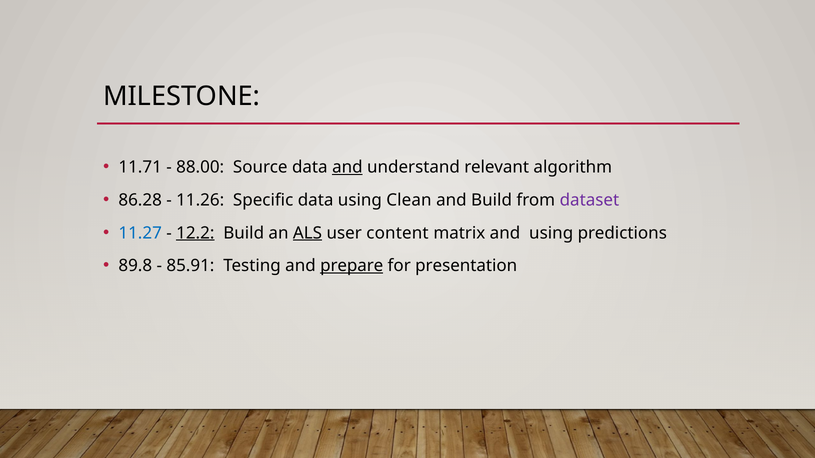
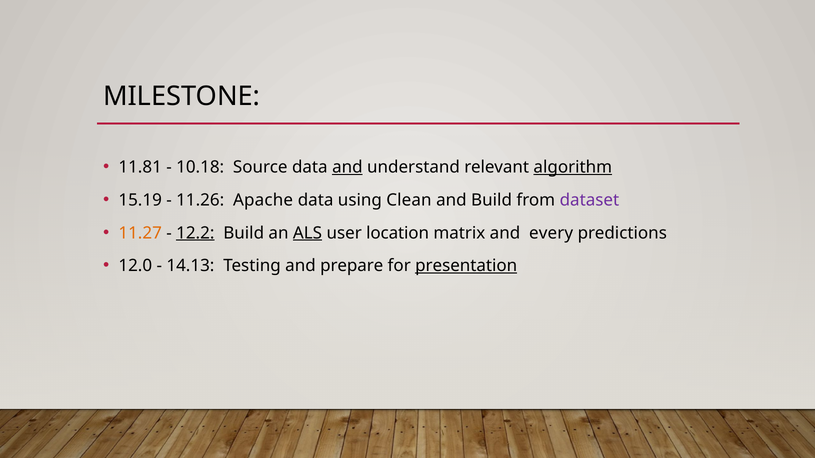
11.71: 11.71 -> 11.81
88.00: 88.00 -> 10.18
algorithm underline: none -> present
86.28: 86.28 -> 15.19
Specific: Specific -> Apache
11.27 colour: blue -> orange
content: content -> location
and using: using -> every
89.8: 89.8 -> 12.0
85.91: 85.91 -> 14.13
prepare underline: present -> none
presentation underline: none -> present
